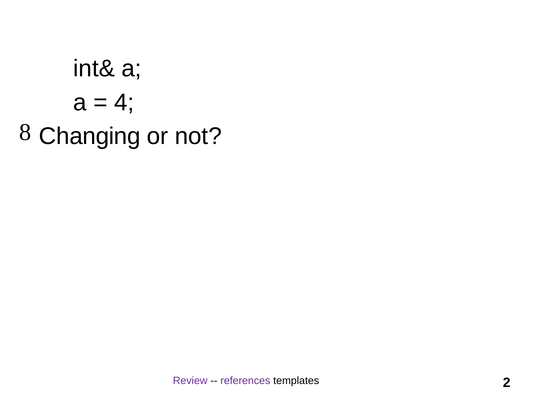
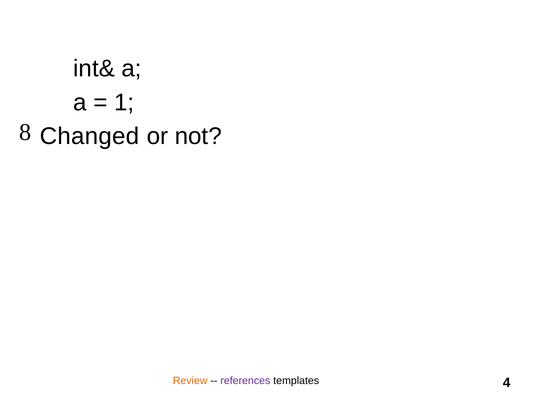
4: 4 -> 1
Changing: Changing -> Changed
Review colour: purple -> orange
2: 2 -> 4
